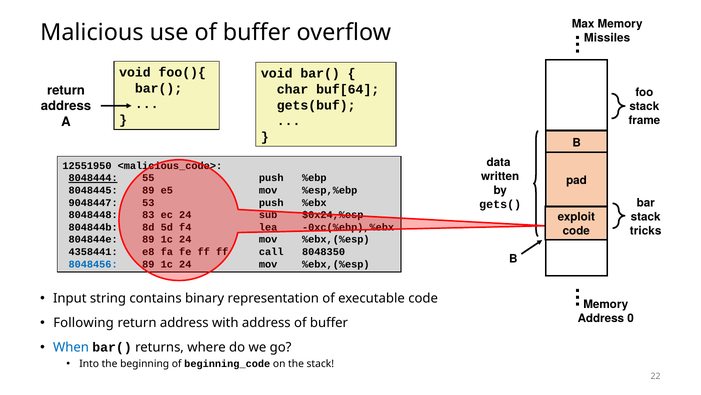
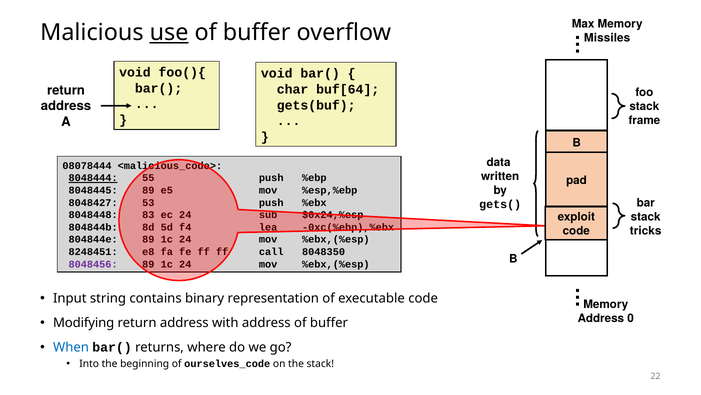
use underline: none -> present
12551950: 12551950 -> 08078444
9048447: 9048447 -> 8048427
4358441: 4358441 -> 8248451
8048456 colour: blue -> purple
Following: Following -> Modifying
beginning_code: beginning_code -> ourselves_code
